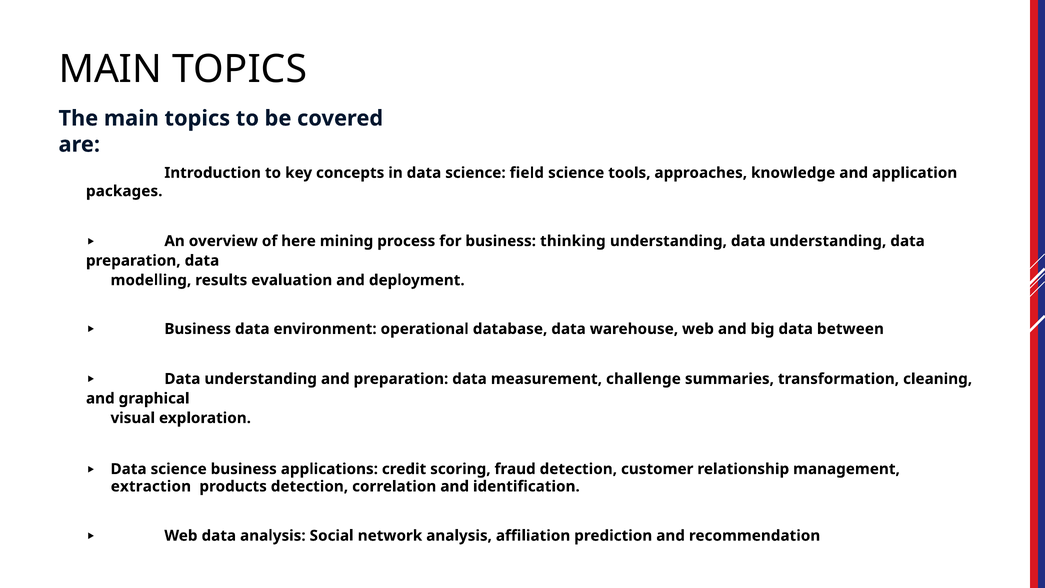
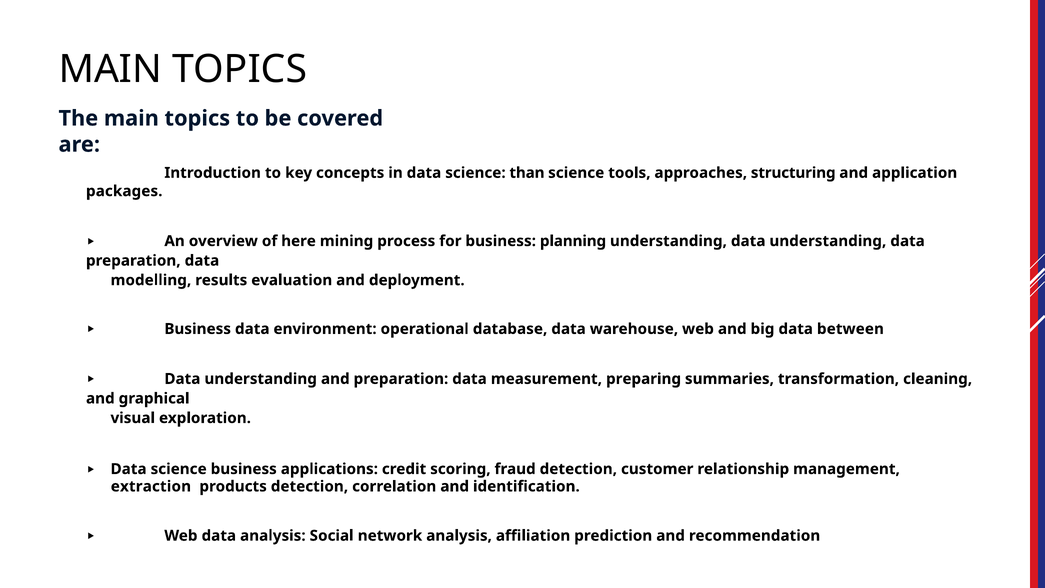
field: field -> than
knowledge: knowledge -> structuring
thinking: thinking -> planning
challenge: challenge -> preparing
